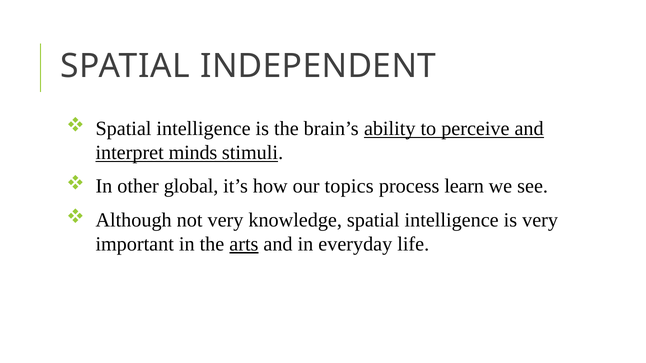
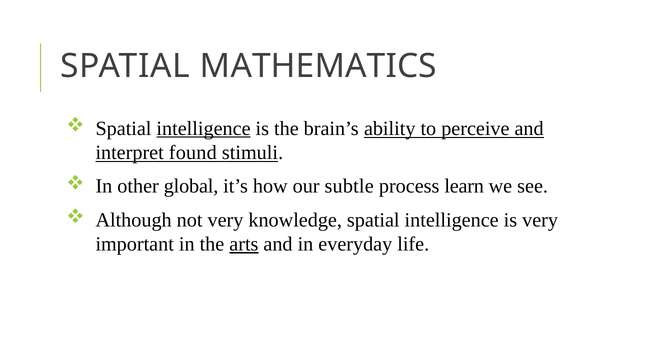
INDEPENDENT: INDEPENDENT -> MATHEMATICS
intelligence at (204, 129) underline: none -> present
minds: minds -> found
topics: topics -> subtle
